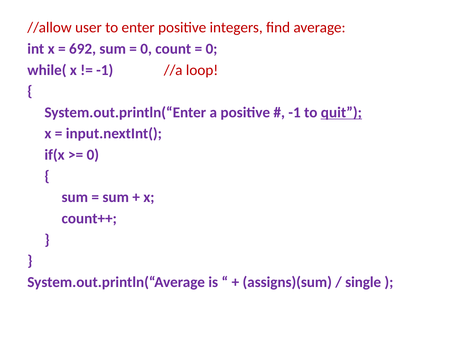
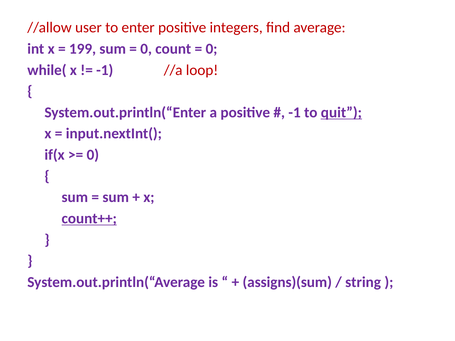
692: 692 -> 199
count++ underline: none -> present
single: single -> string
